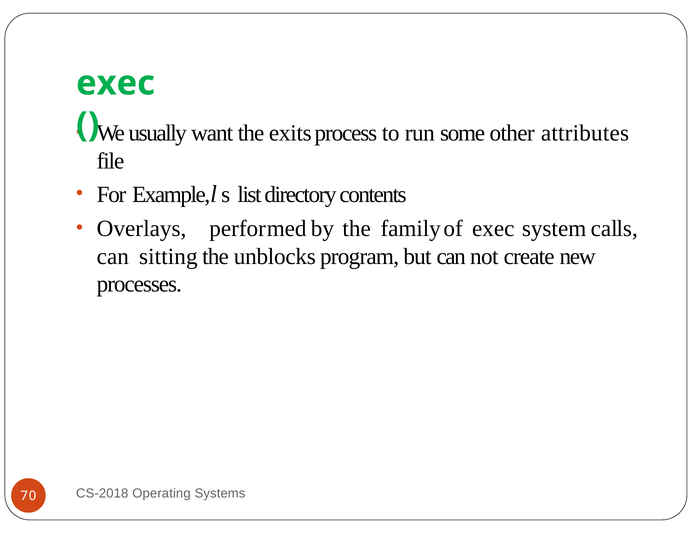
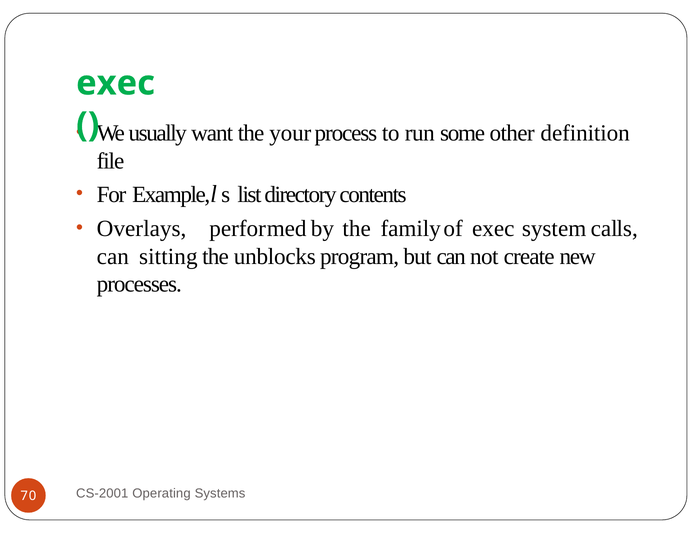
exits: exits -> your
attributes: attributes -> definition
CS-2018: CS-2018 -> CS-2001
